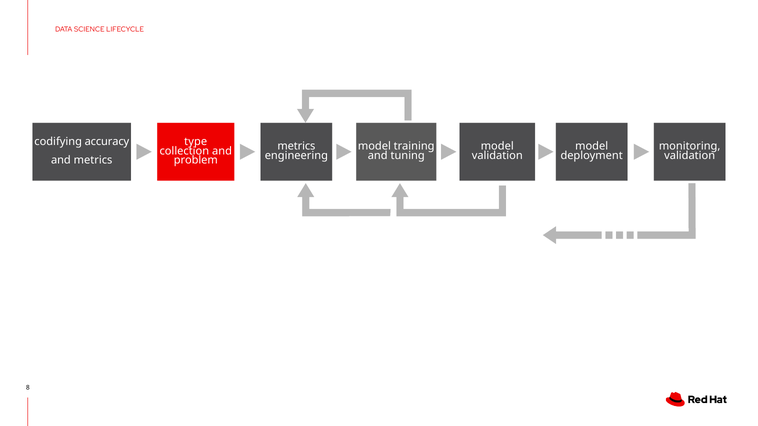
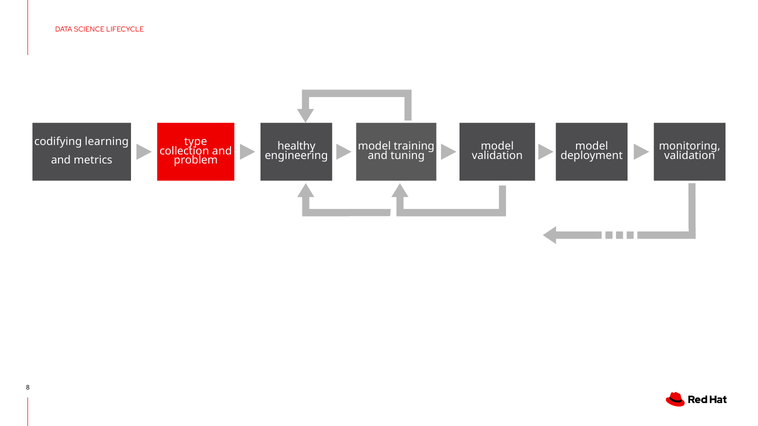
accuracy: accuracy -> learning
metrics at (296, 146): metrics -> healthy
